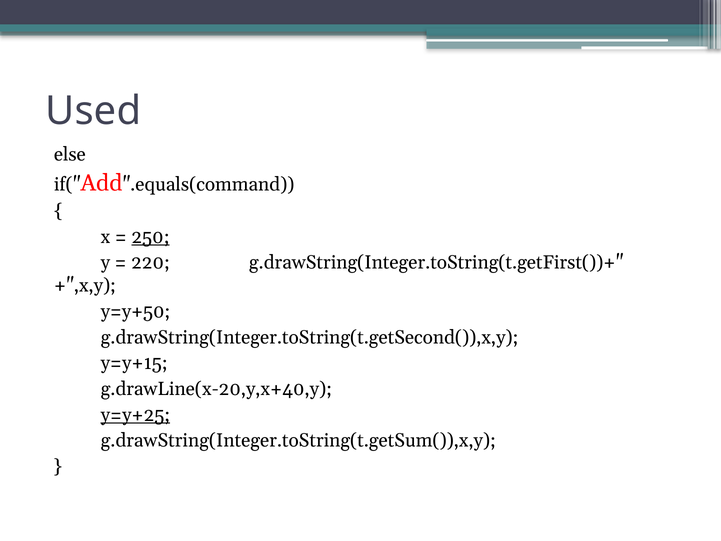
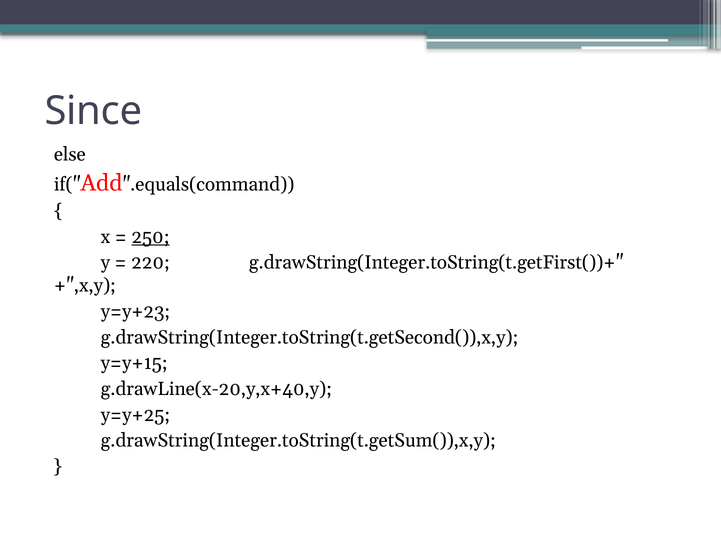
Used: Used -> Since
y=y+50: y=y+50 -> y=y+23
y=y+25 underline: present -> none
